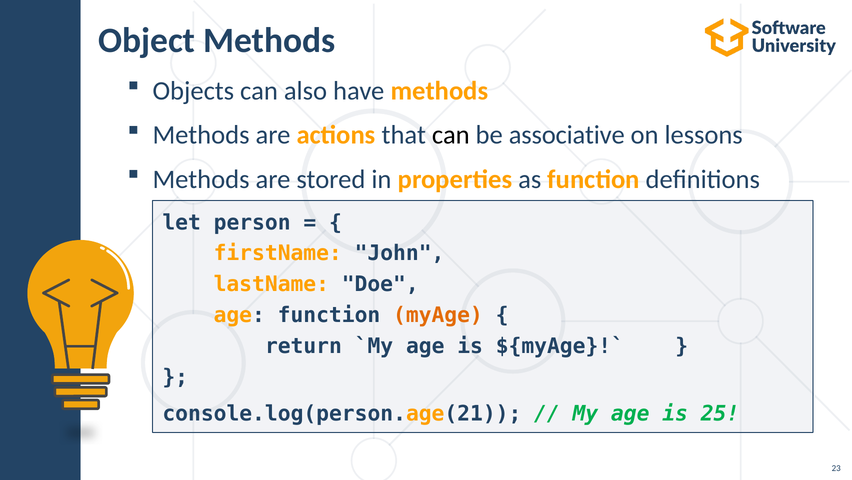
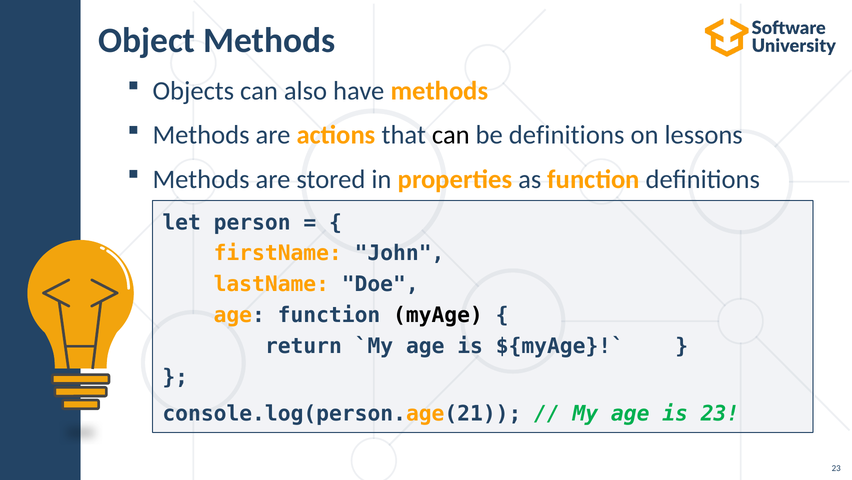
be associative: associative -> definitions
myAge colour: orange -> black
is 25: 25 -> 23
